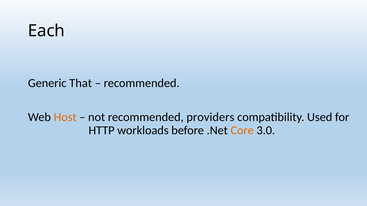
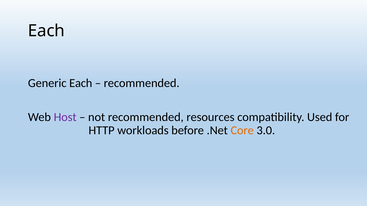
Generic That: That -> Each
Host colour: orange -> purple
providers: providers -> resources
